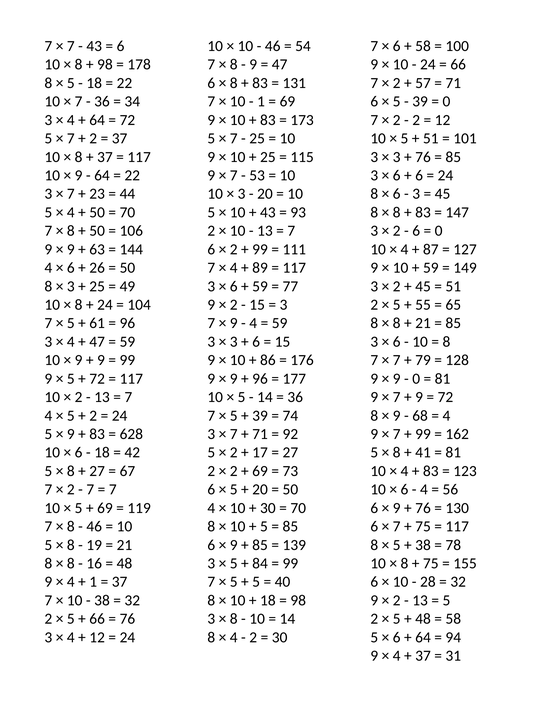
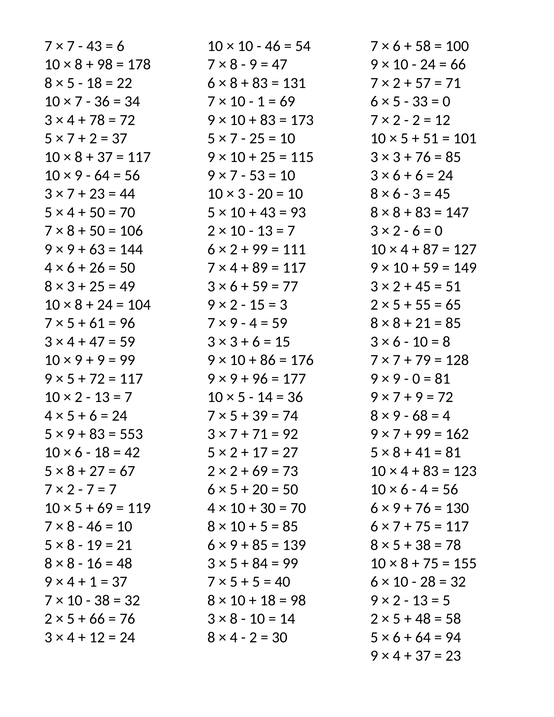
39 at (420, 102): 39 -> 33
64 at (97, 120): 64 -> 78
22 at (132, 175): 22 -> 56
2 at (93, 416): 2 -> 6
628: 628 -> 553
31 at (453, 656): 31 -> 23
